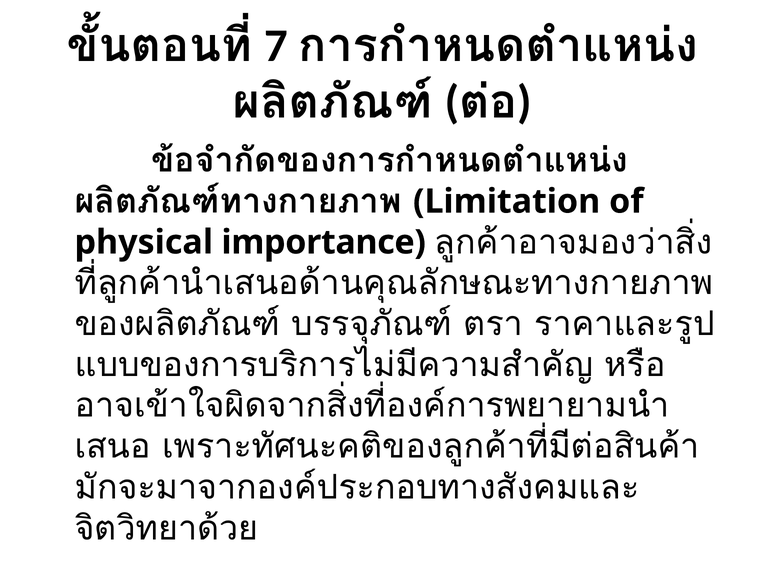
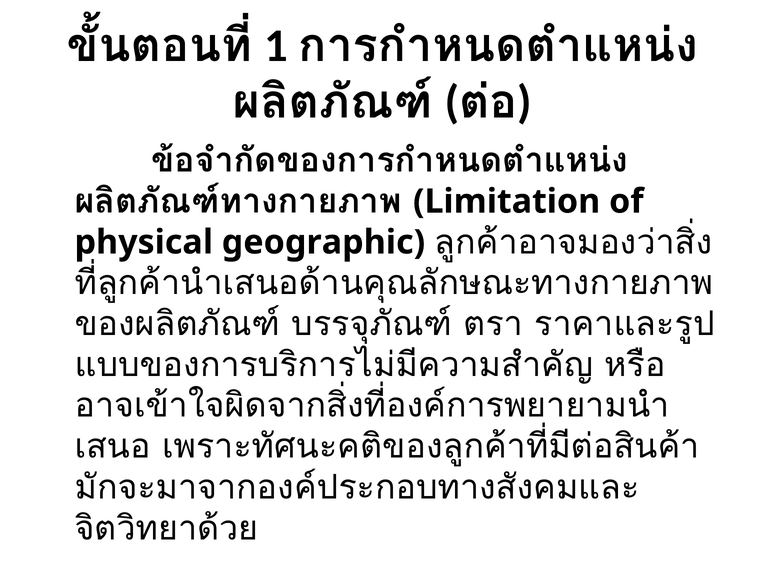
7: 7 -> 1
importance: importance -> geographic
